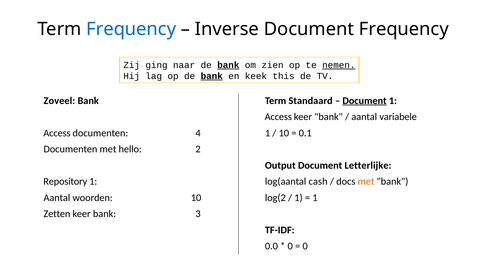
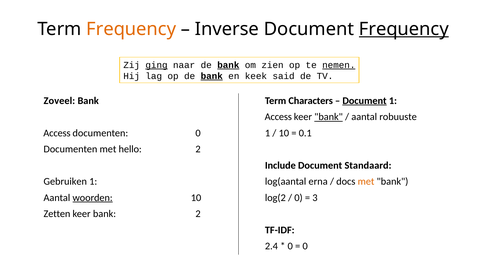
Frequency at (131, 29) colour: blue -> orange
Frequency at (404, 29) underline: none -> present
ging underline: none -> present
this: this -> said
Standaard: Standaard -> Characters
bank at (329, 117) underline: none -> present
variabele: variabele -> robuuste
documenten 4: 4 -> 0
Output: Output -> Include
Letterlijke: Letterlijke -> Standaard
Repository: Repository -> Gebruiken
cash: cash -> erna
woorden underline: none -> present
1 at (298, 198): 1 -> 0
1 at (315, 198): 1 -> 3
bank 3: 3 -> 2
0.0: 0.0 -> 2.4
